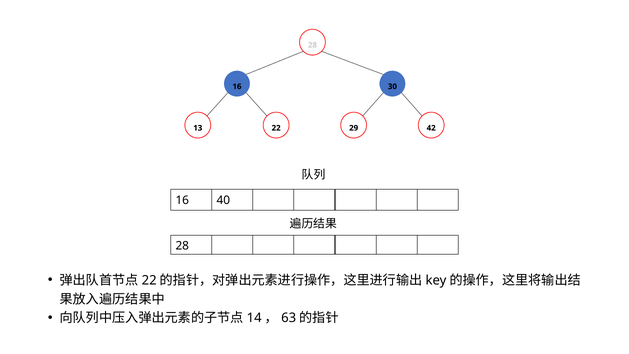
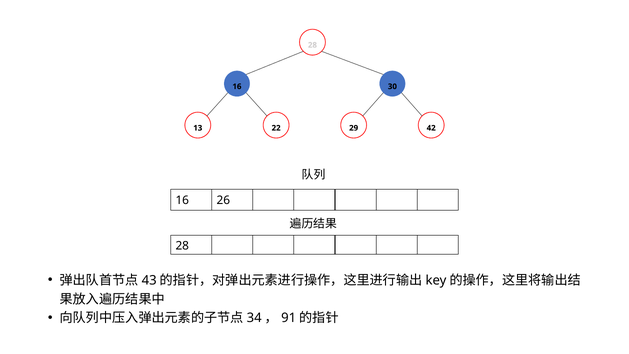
40: 40 -> 26
22 at (149, 280): 22 -> 43
14: 14 -> 34
63: 63 -> 91
